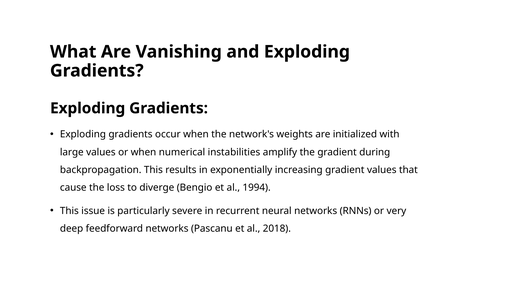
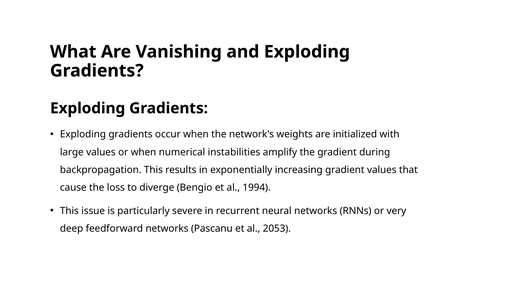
2018: 2018 -> 2053
